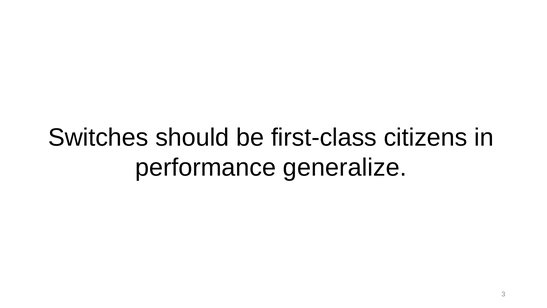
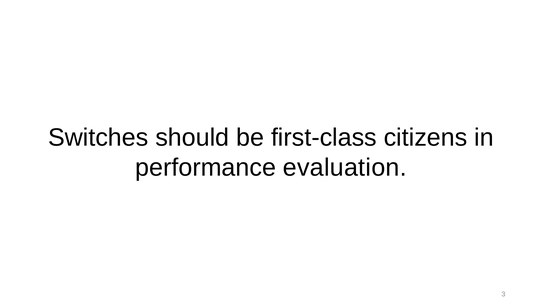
generalize: generalize -> evaluation
